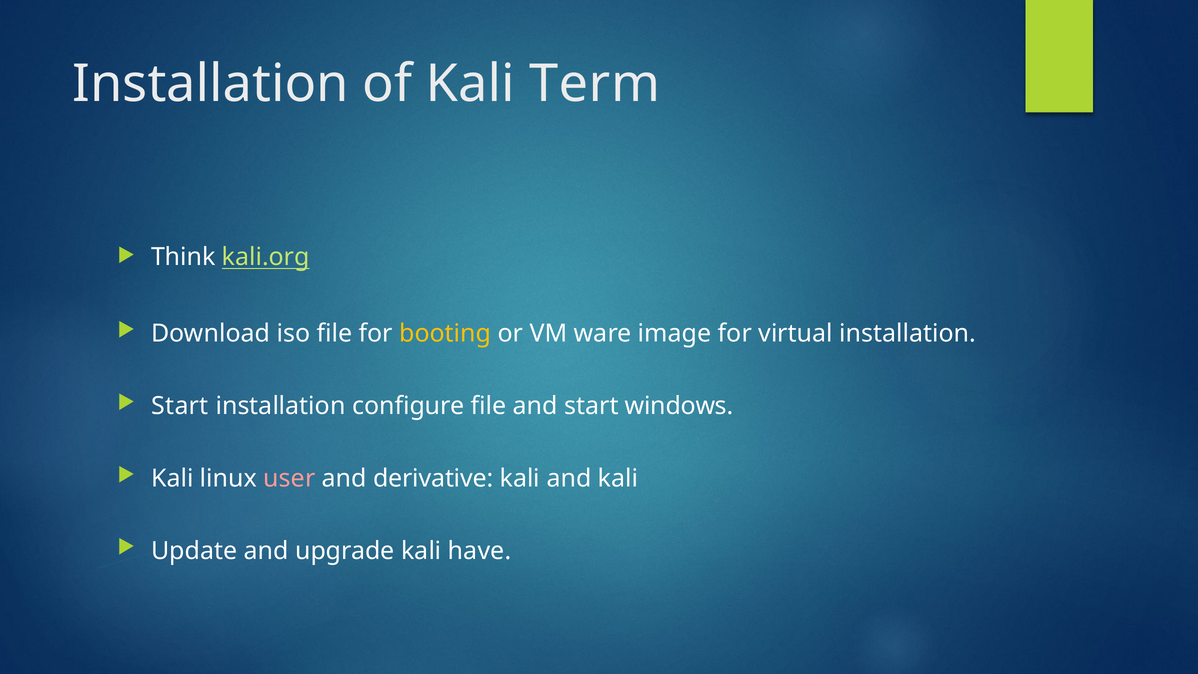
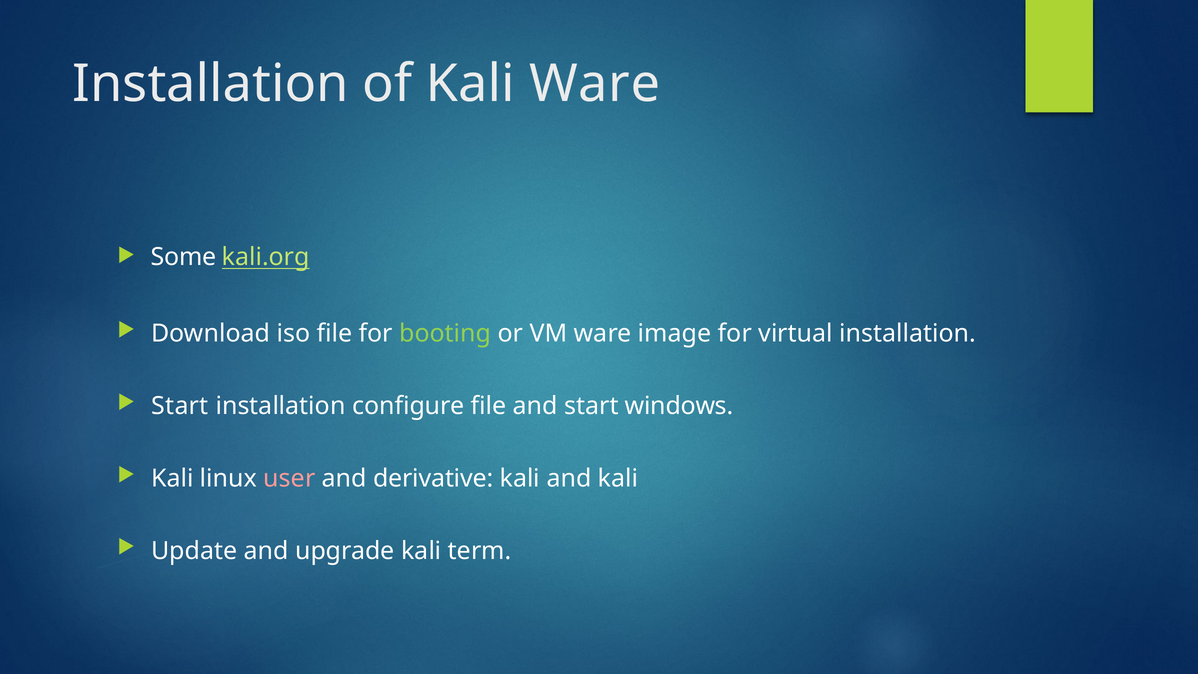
Kali Term: Term -> Ware
Think: Think -> Some
booting colour: yellow -> light green
have: have -> term
